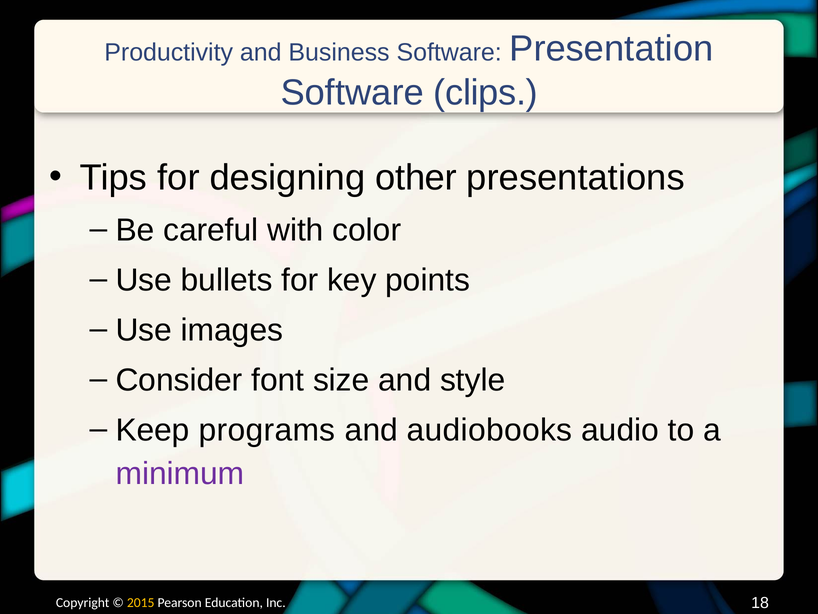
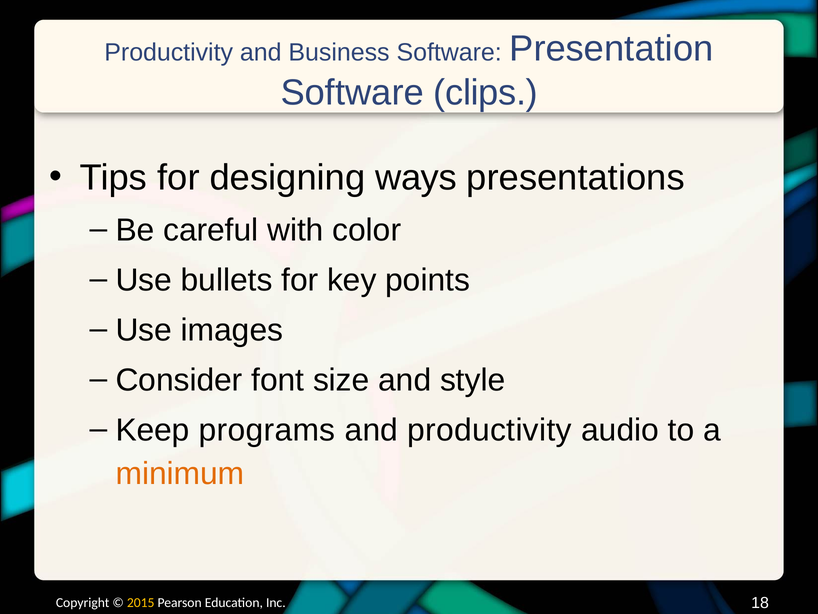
other: other -> ways
and audiobooks: audiobooks -> productivity
minimum colour: purple -> orange
